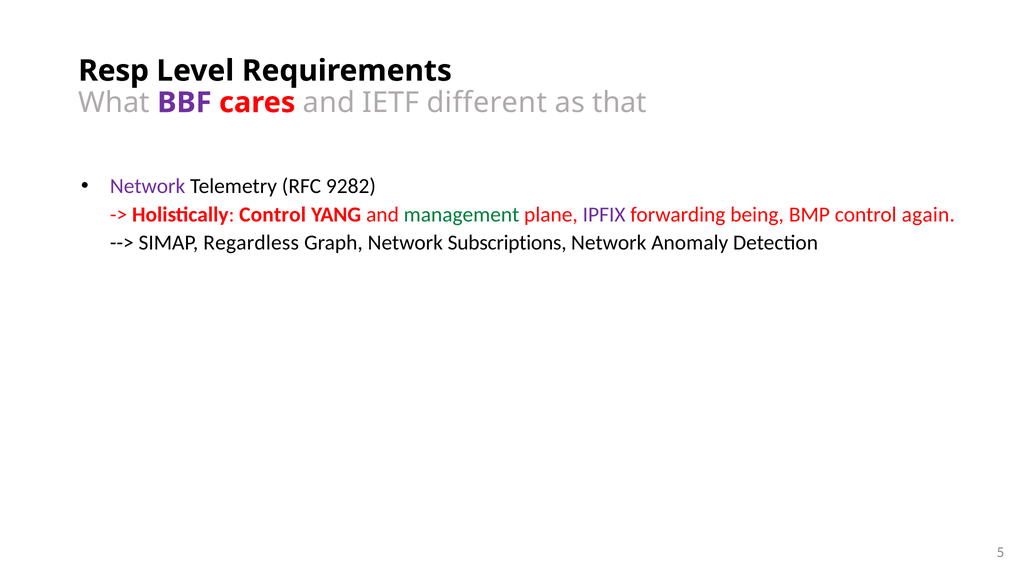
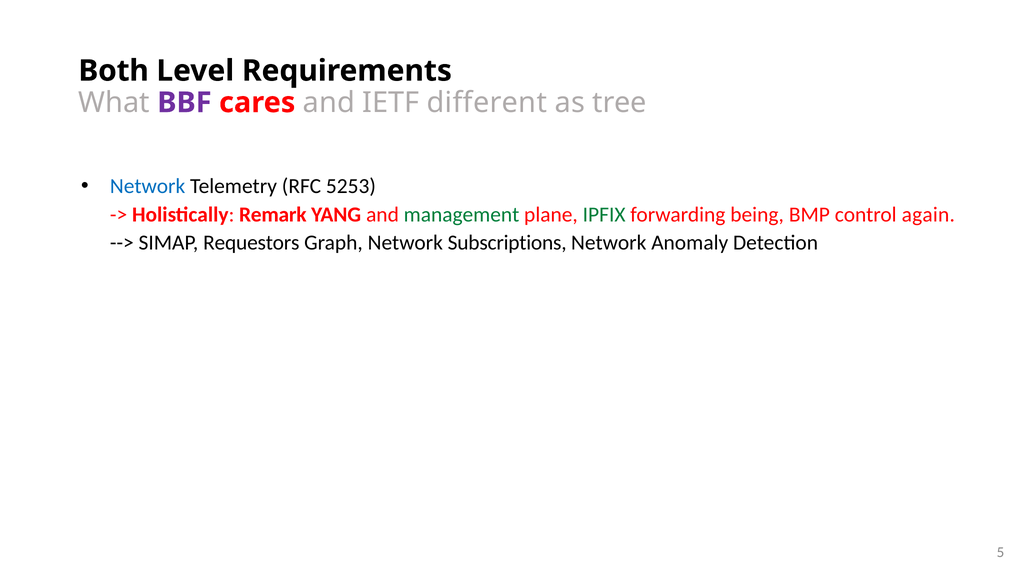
Resp: Resp -> Both
that: that -> tree
Network at (148, 186) colour: purple -> blue
9282: 9282 -> 5253
Holistically Control: Control -> Remark
IPFIX colour: purple -> green
Regardless: Regardless -> Requestors
